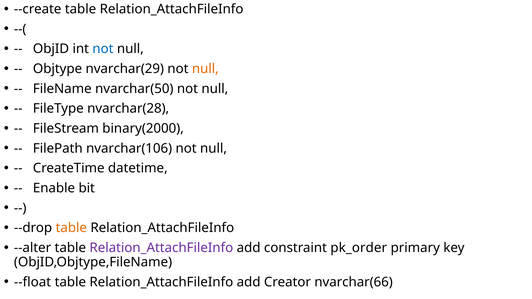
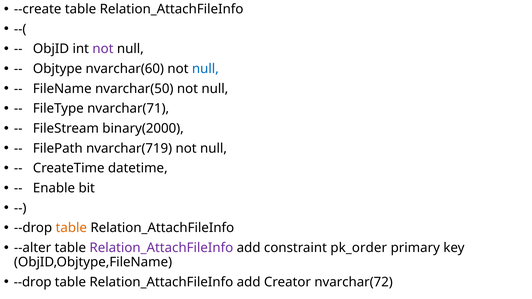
not at (103, 49) colour: blue -> purple
nvarchar(29: nvarchar(29 -> nvarchar(60
null at (205, 69) colour: orange -> blue
nvarchar(28: nvarchar(28 -> nvarchar(71
nvarchar(106: nvarchar(106 -> nvarchar(719
--float at (33, 282): --float -> --drop
nvarchar(66: nvarchar(66 -> nvarchar(72
